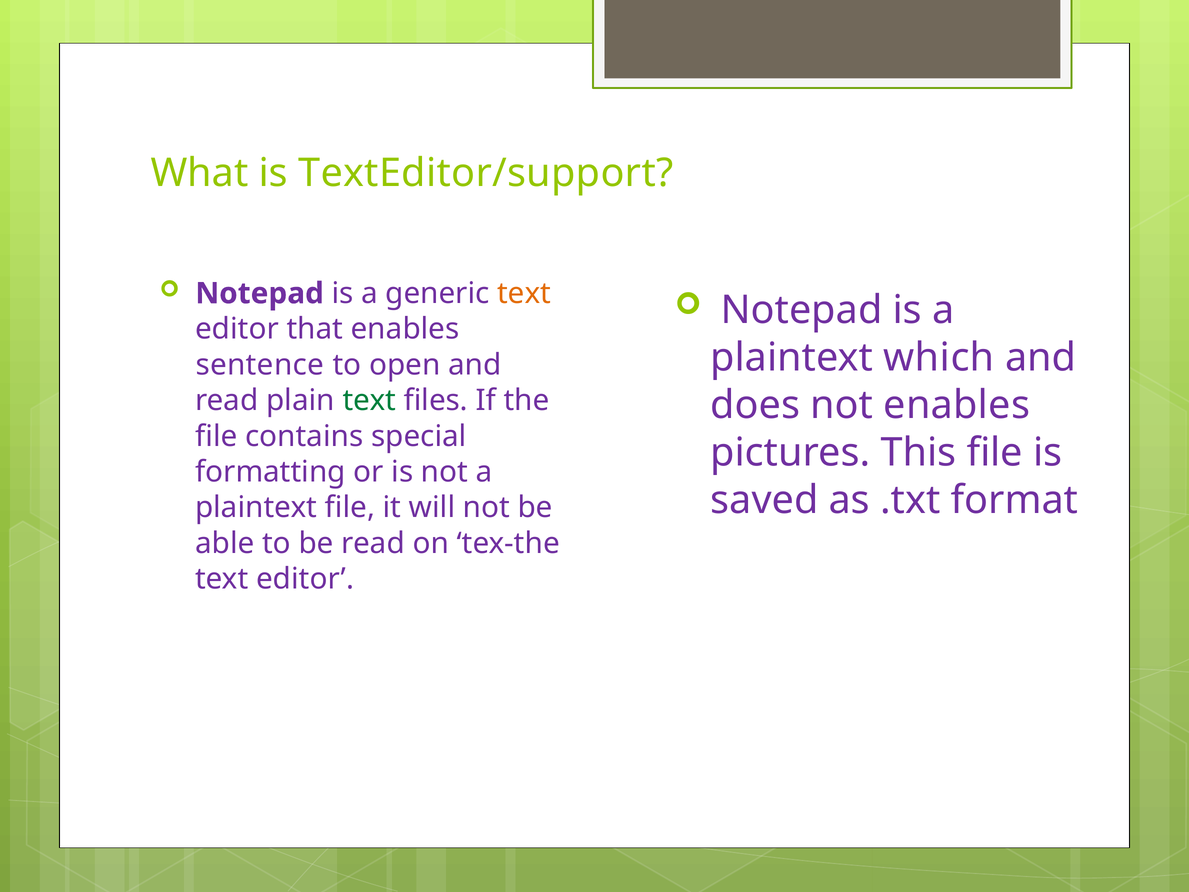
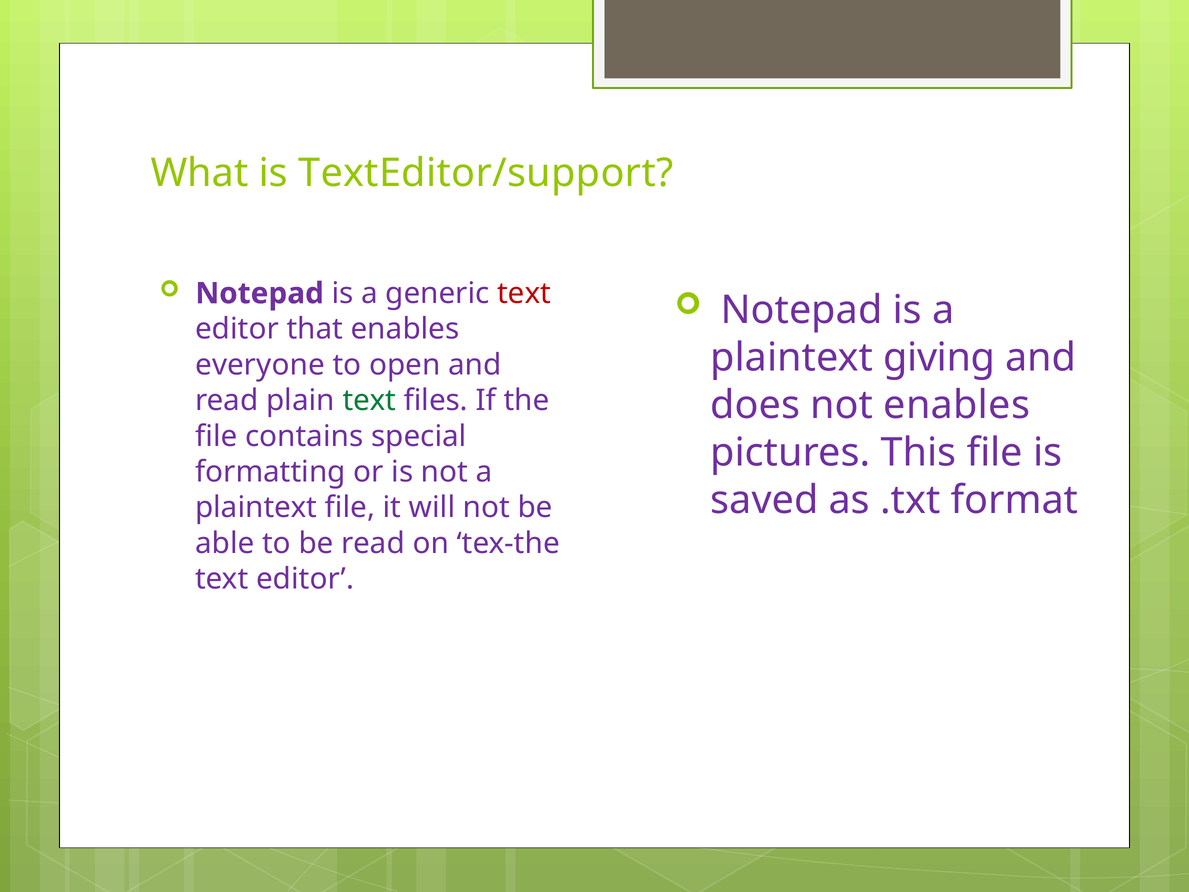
text at (524, 293) colour: orange -> red
which: which -> giving
sentence: sentence -> everyone
